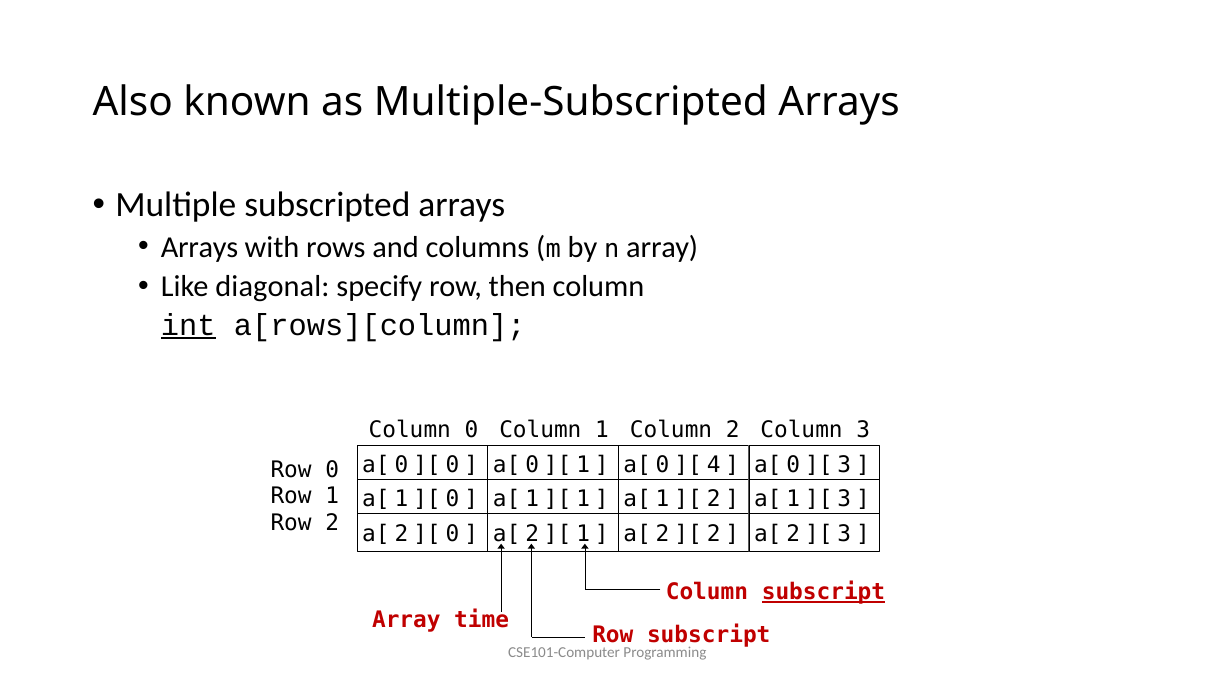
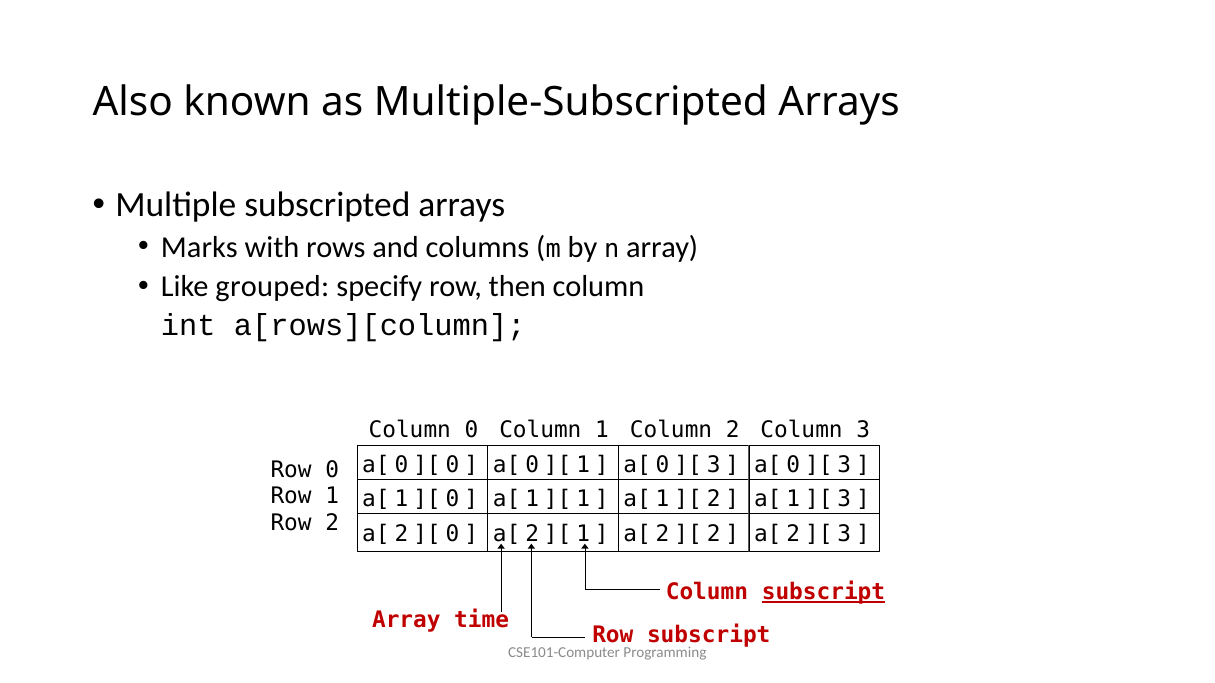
Arrays at (200, 247): Arrays -> Marks
diagonal: diagonal -> grouped
int underline: present -> none
4 at (714, 466): 4 -> 3
